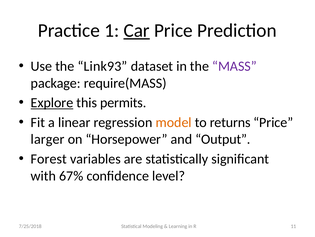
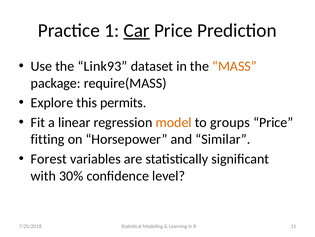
MASS colour: purple -> orange
Explore underline: present -> none
returns: returns -> groups
larger: larger -> fitting
Output: Output -> Similar
67%: 67% -> 30%
